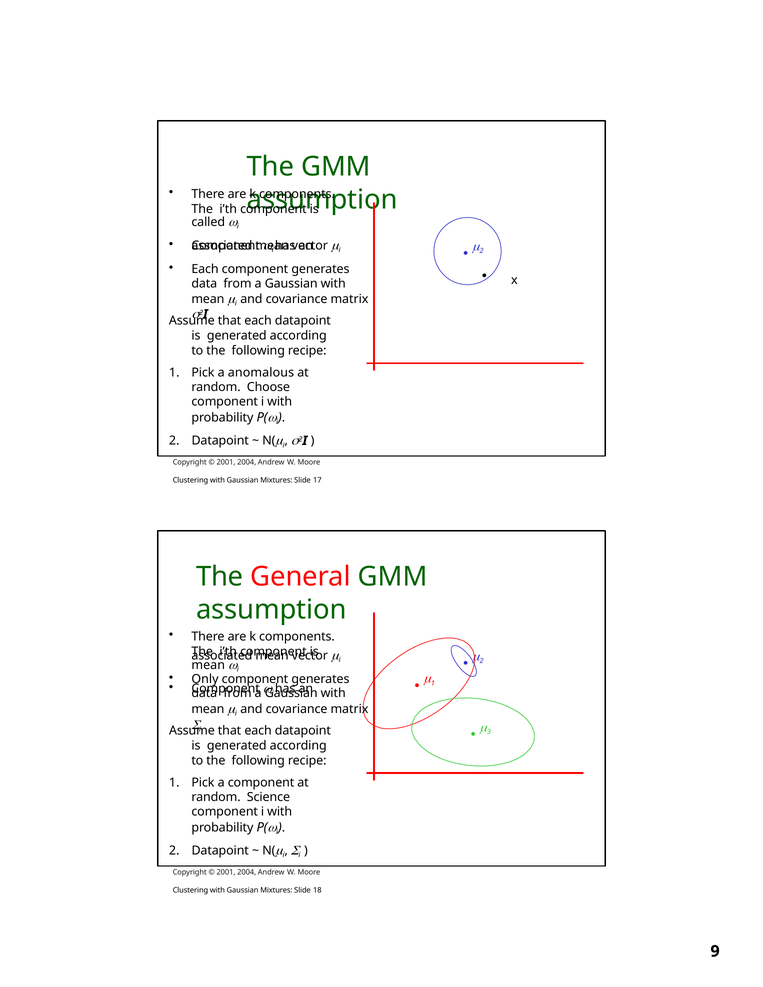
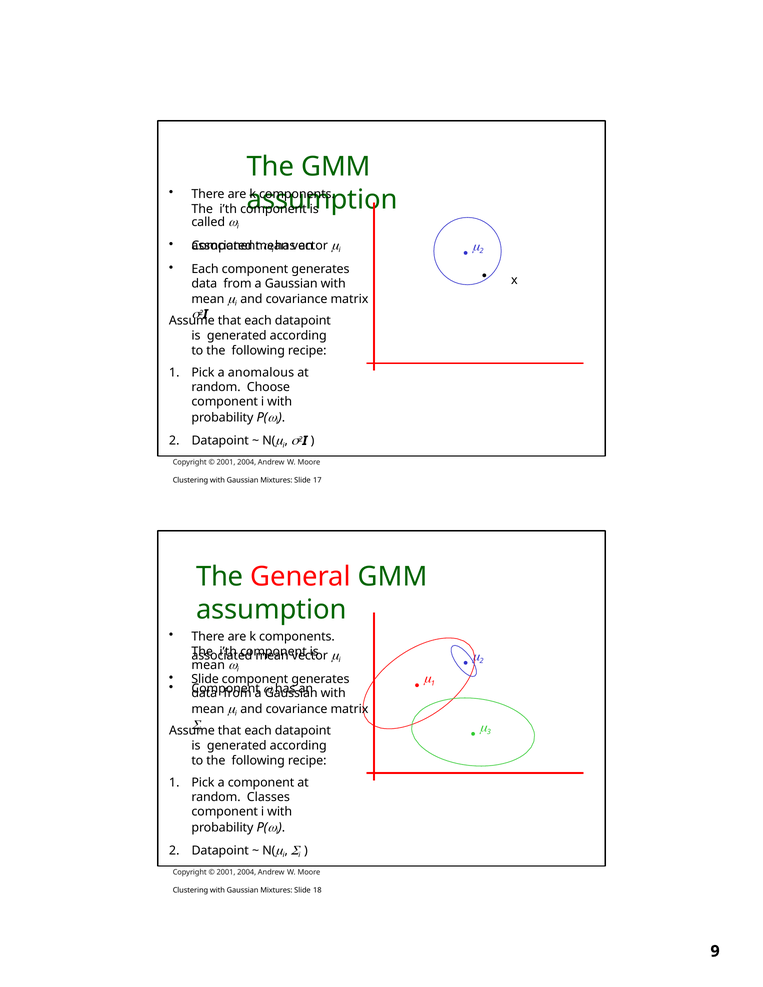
Only at (205, 679): Only -> Slide
Science: Science -> Classes
